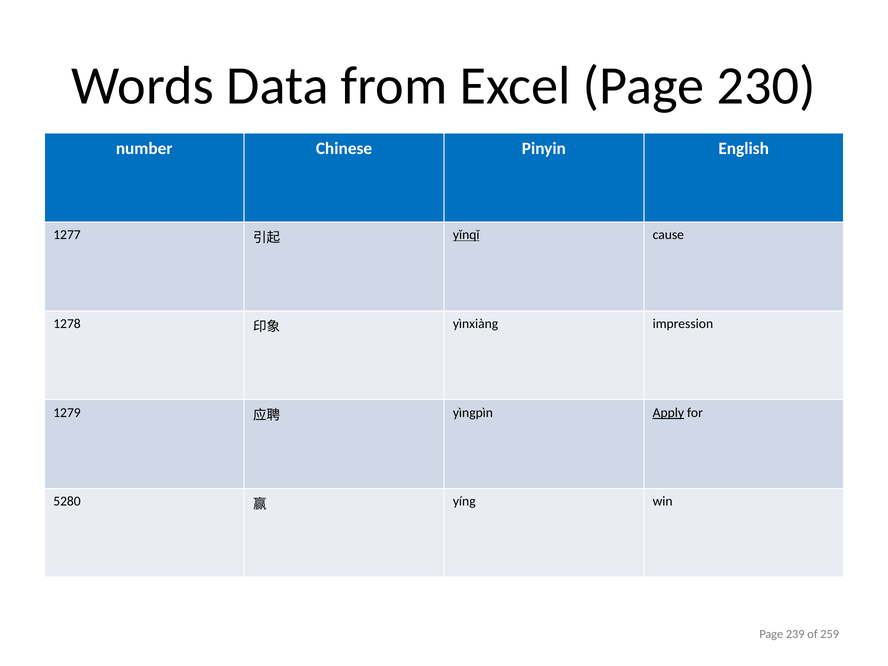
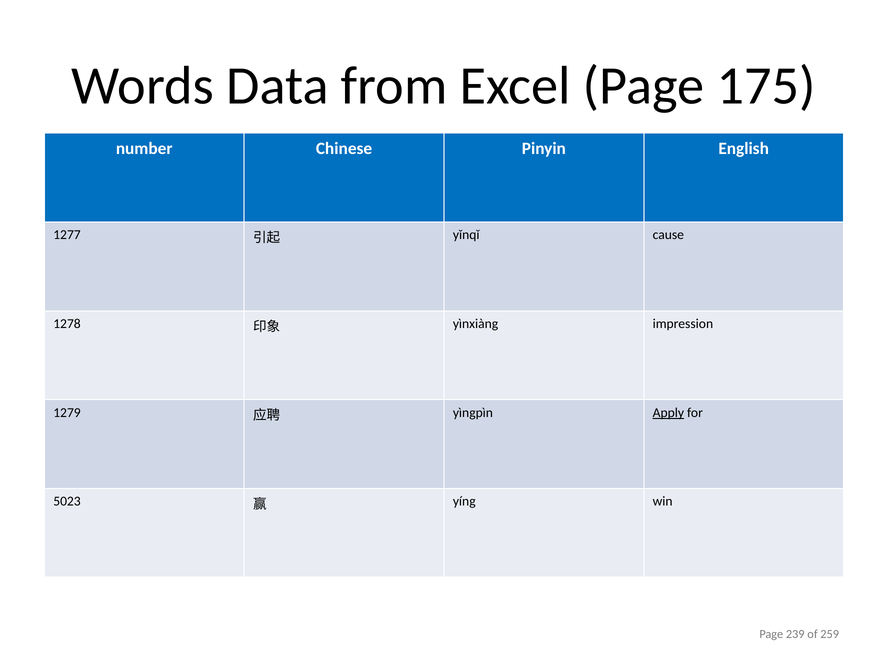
230: 230 -> 175
yǐnqǐ underline: present -> none
5280: 5280 -> 5023
